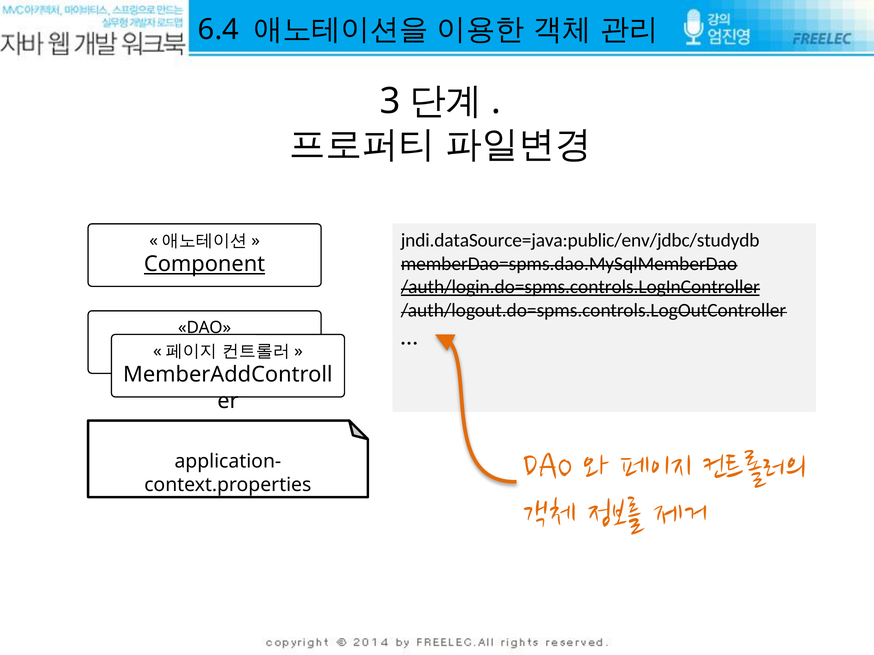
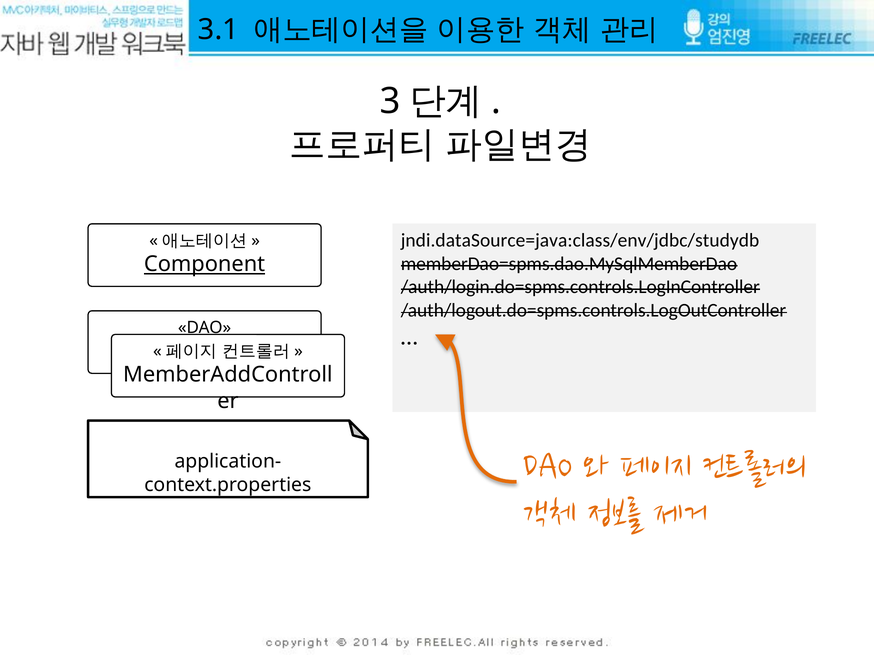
6.4: 6.4 -> 3.1
jndi.dataSource=java:public/env/jdbc/studydb: jndi.dataSource=java:public/env/jdbc/studydb -> jndi.dataSource=java:class/env/jdbc/studydb
/auth/login.do=spms.controls.LogInController underline: present -> none
